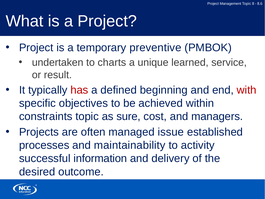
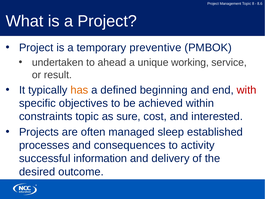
charts: charts -> ahead
learned: learned -> working
has colour: red -> orange
managers: managers -> interested
issue: issue -> sleep
maintainability: maintainability -> consequences
